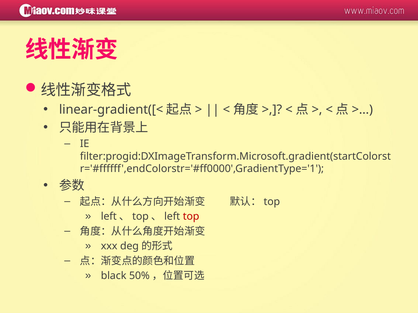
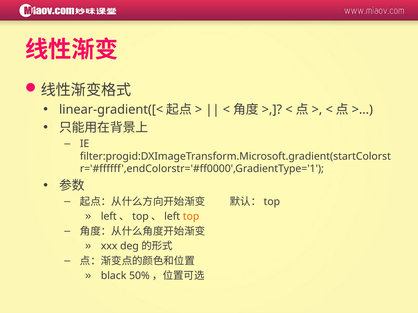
top colour: red -> orange
